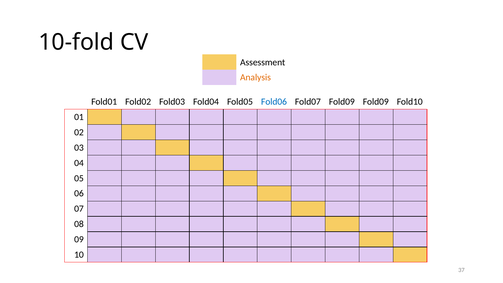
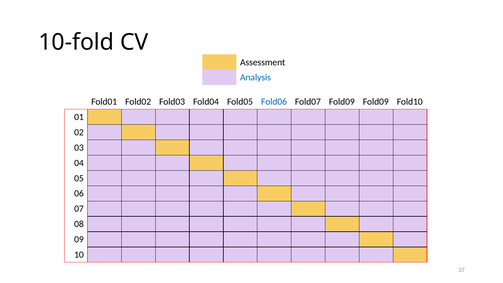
Analysis colour: orange -> blue
